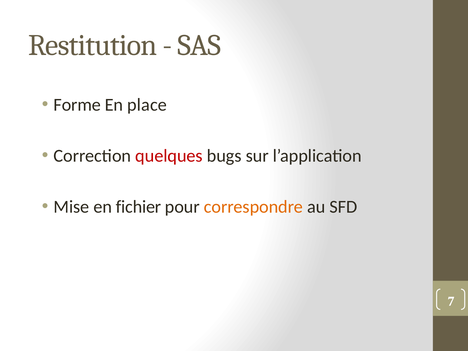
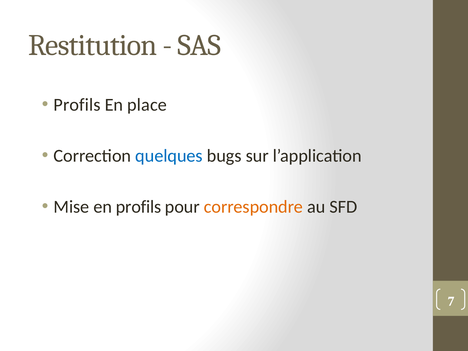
Forme at (77, 105): Forme -> Profils
quelques colour: red -> blue
en fichier: fichier -> profils
